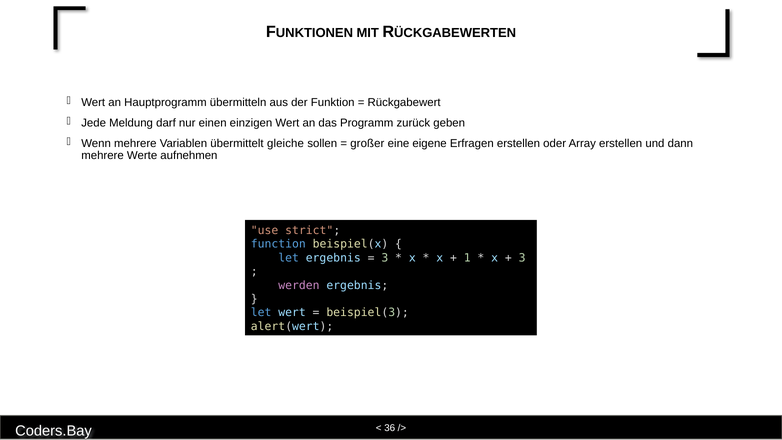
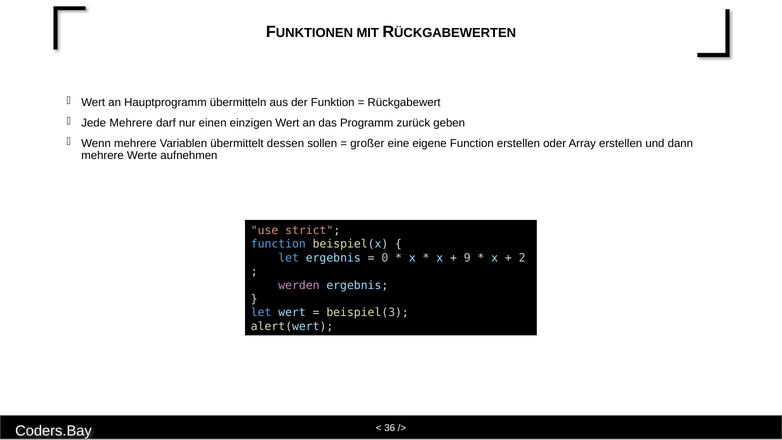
Jede Meldung: Meldung -> Mehrere
gleiche: gleiche -> dessen
eigene Erfragen: Erfragen -> Function
3 at (385, 258): 3 -> 0
1: 1 -> 9
3 at (522, 258): 3 -> 2
